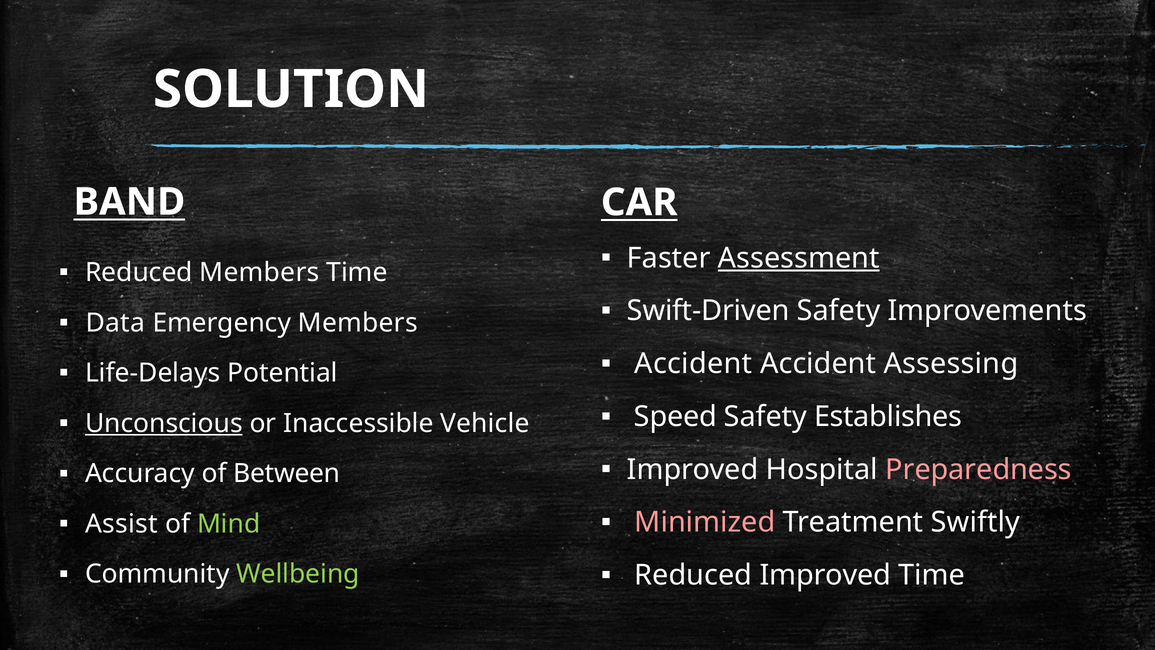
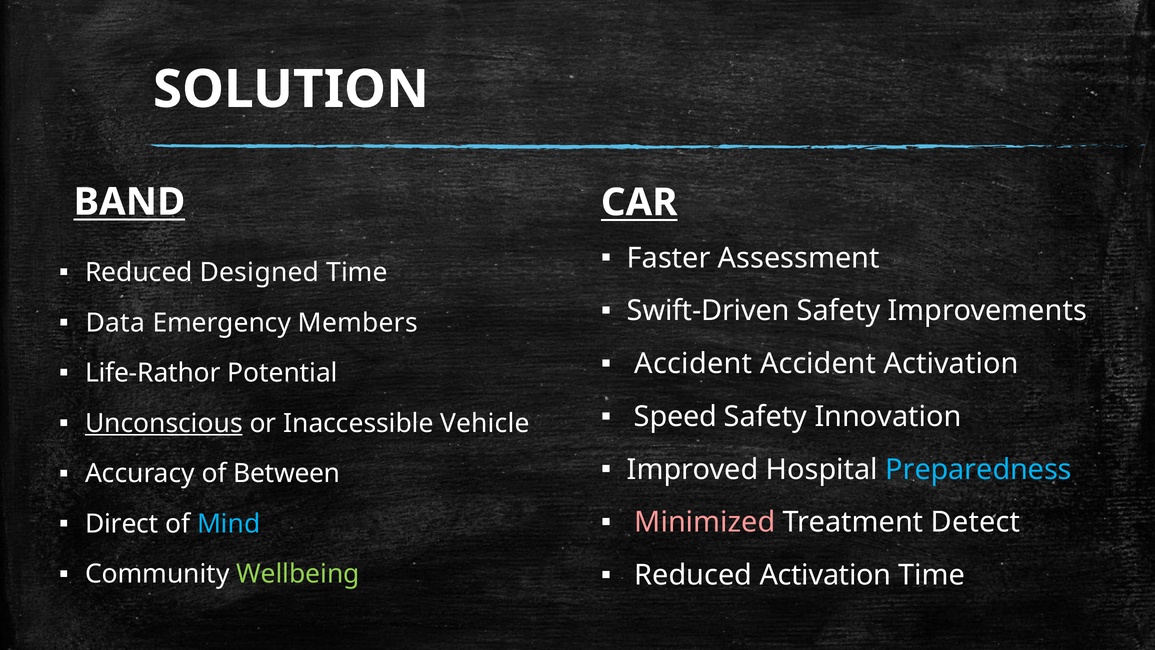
Assessment underline: present -> none
Reduced Members: Members -> Designed
Accident Assessing: Assessing -> Activation
Life-Delays: Life-Delays -> Life-Rathor
Establishes: Establishes -> Innovation
Preparedness colour: pink -> light blue
Swiftly: Swiftly -> Detect
Assist: Assist -> Direct
Mind colour: light green -> light blue
Reduced Improved: Improved -> Activation
